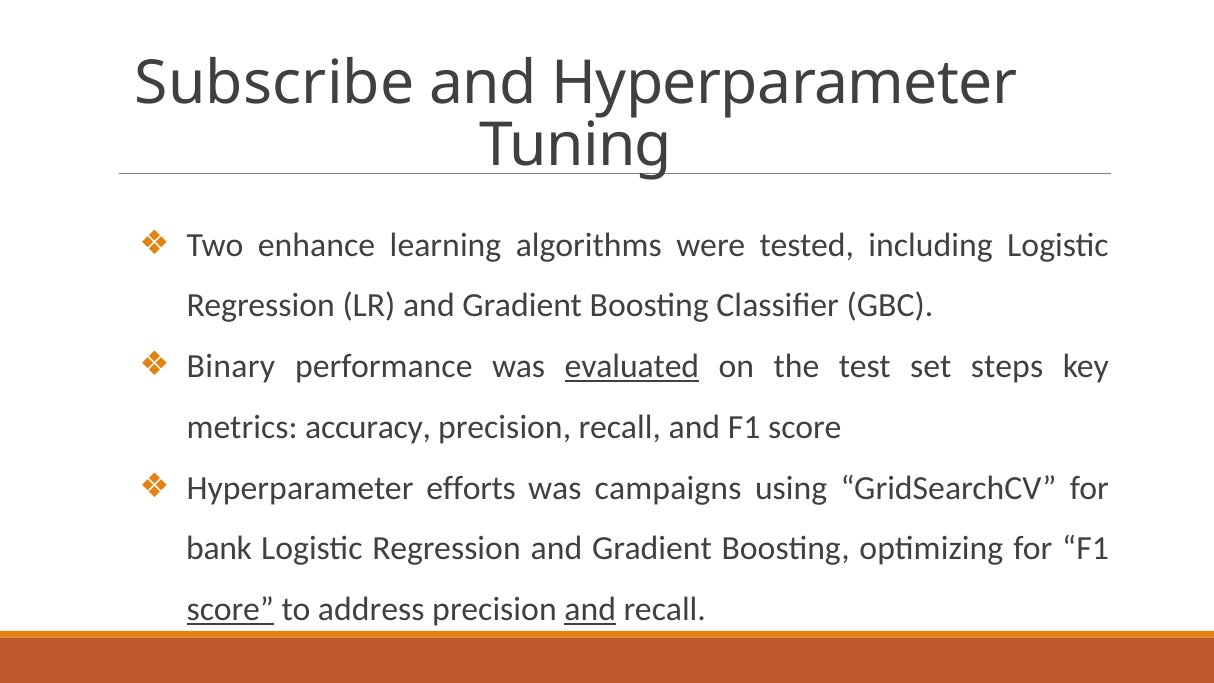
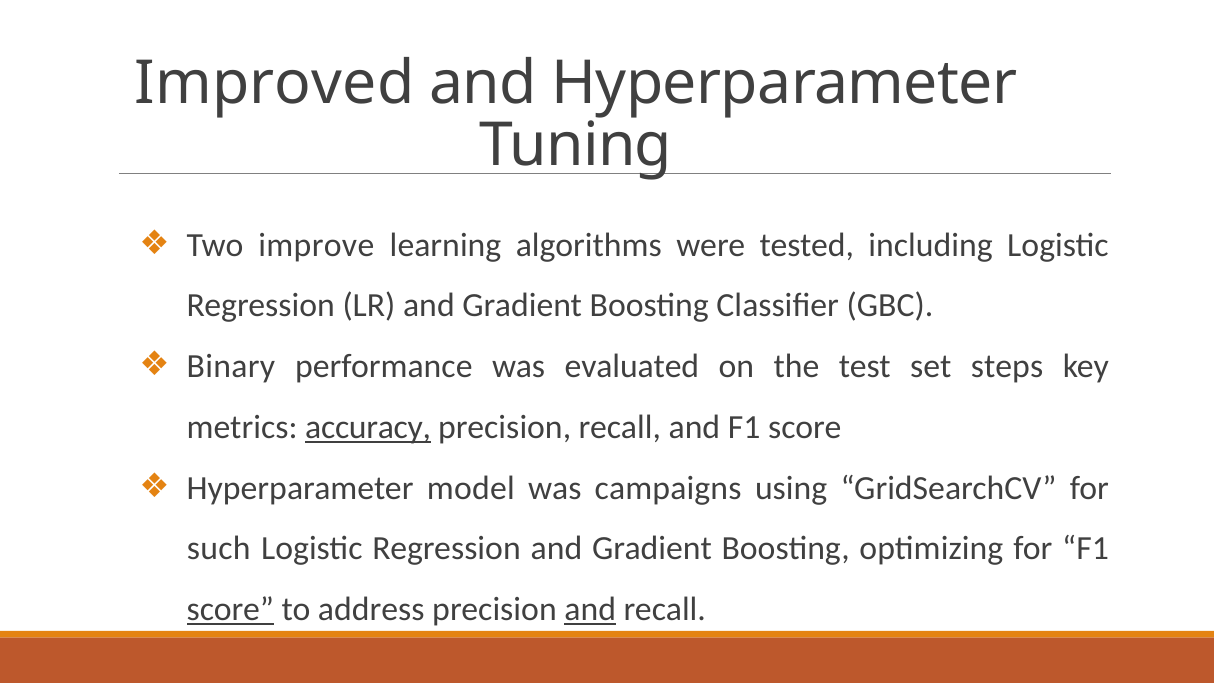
Subscribe: Subscribe -> Improved
enhance: enhance -> improve
evaluated underline: present -> none
accuracy underline: none -> present
efforts: efforts -> model
bank: bank -> such
